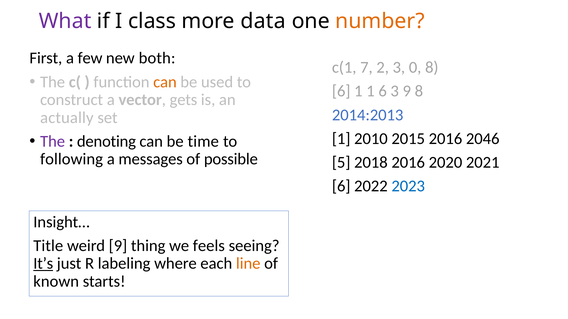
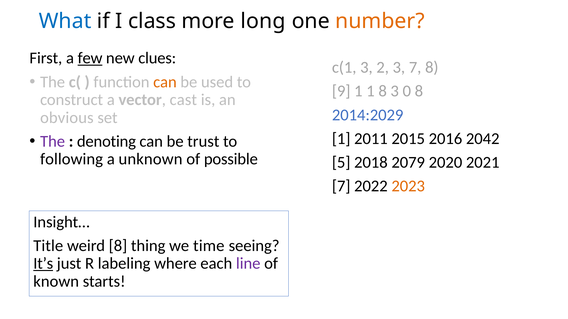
What colour: purple -> blue
data: data -> long
few underline: none -> present
both: both -> clues
c(1 7: 7 -> 3
3 0: 0 -> 7
6 at (341, 91): 6 -> 9
1 6: 6 -> 8
3 9: 9 -> 0
gets: gets -> cast
2014:2013: 2014:2013 -> 2014:2029
actually: actually -> obvious
2010: 2010 -> 2011
2046: 2046 -> 2042
time: time -> trust
messages: messages -> unknown
2018 2016: 2016 -> 2079
6 at (341, 186): 6 -> 7
2023 colour: blue -> orange
weird 9: 9 -> 8
feels: feels -> time
line colour: orange -> purple
